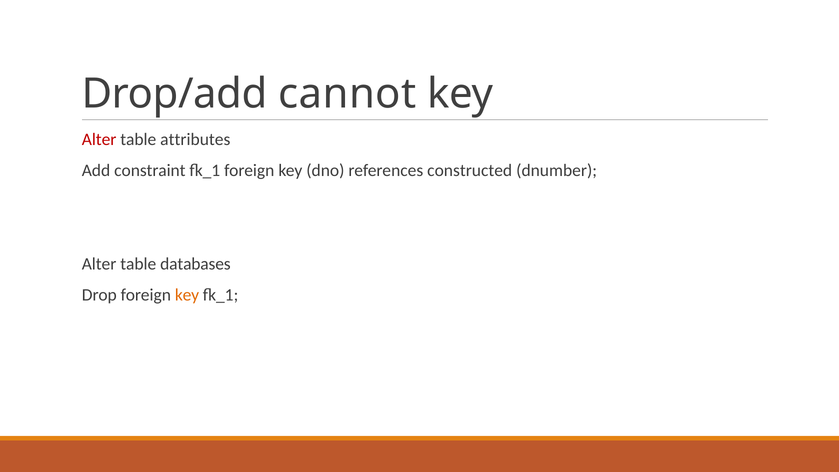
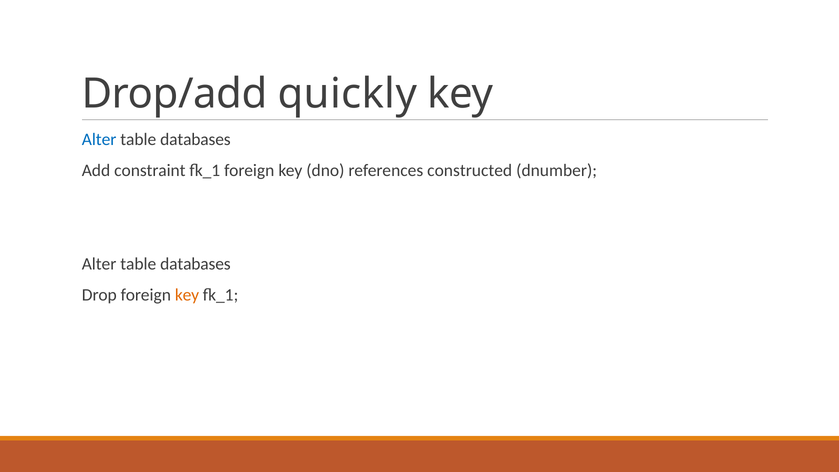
cannot: cannot -> quickly
Alter at (99, 139) colour: red -> blue
attributes at (195, 139): attributes -> databases
